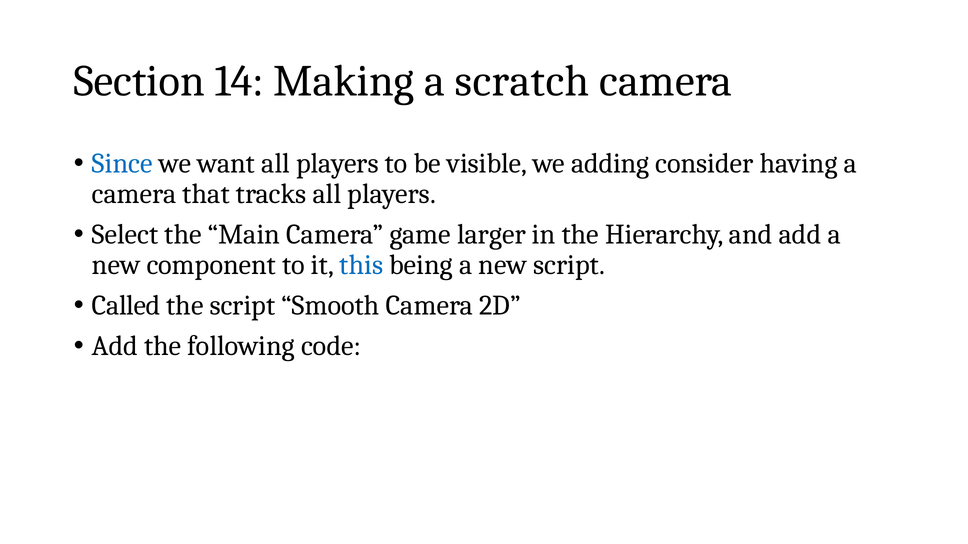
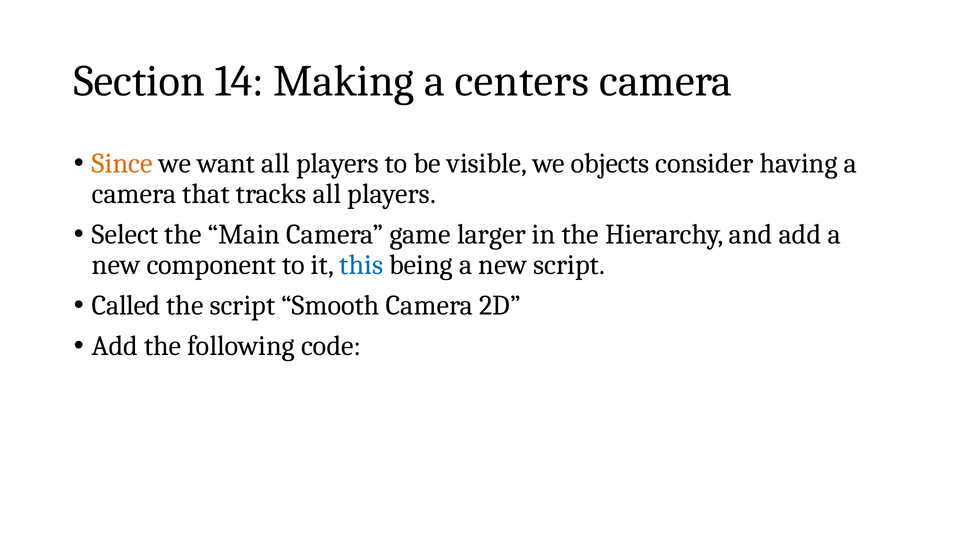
scratch: scratch -> centers
Since colour: blue -> orange
adding: adding -> objects
